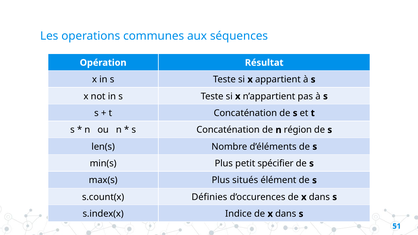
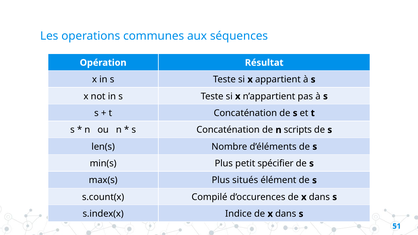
région: région -> scripts
Définies: Définies -> Compilé
